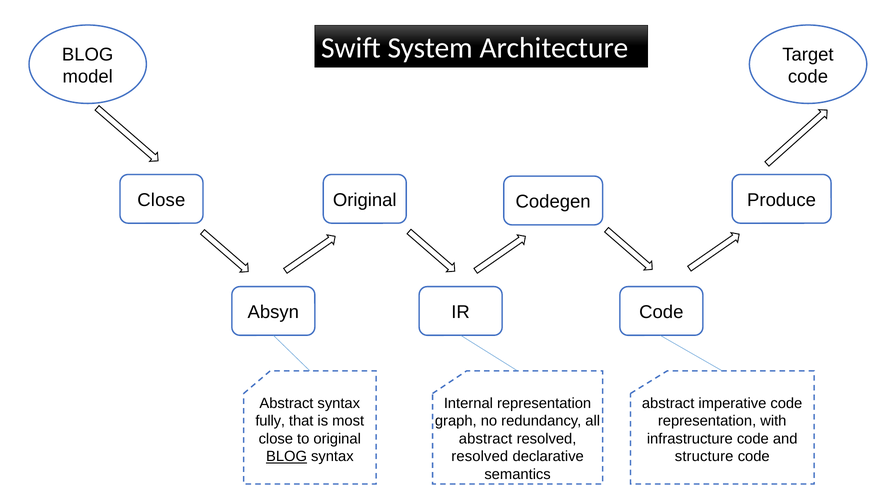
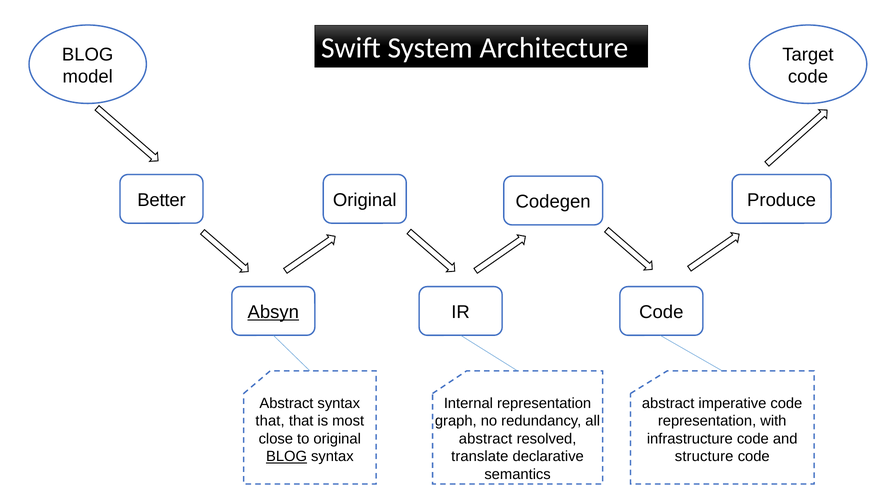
Close at (161, 200): Close -> Better
Absyn underline: none -> present
fully at (270, 421): fully -> that
resolved at (480, 457): resolved -> translate
